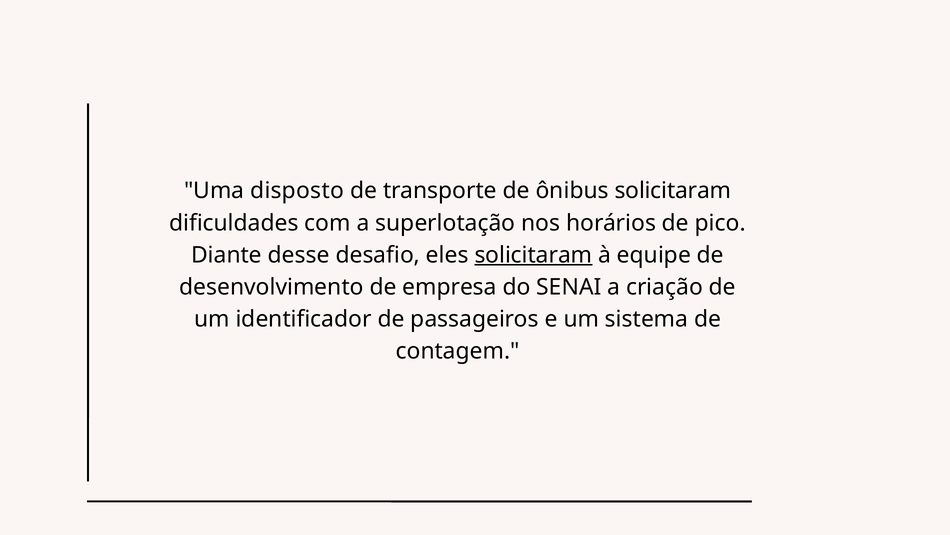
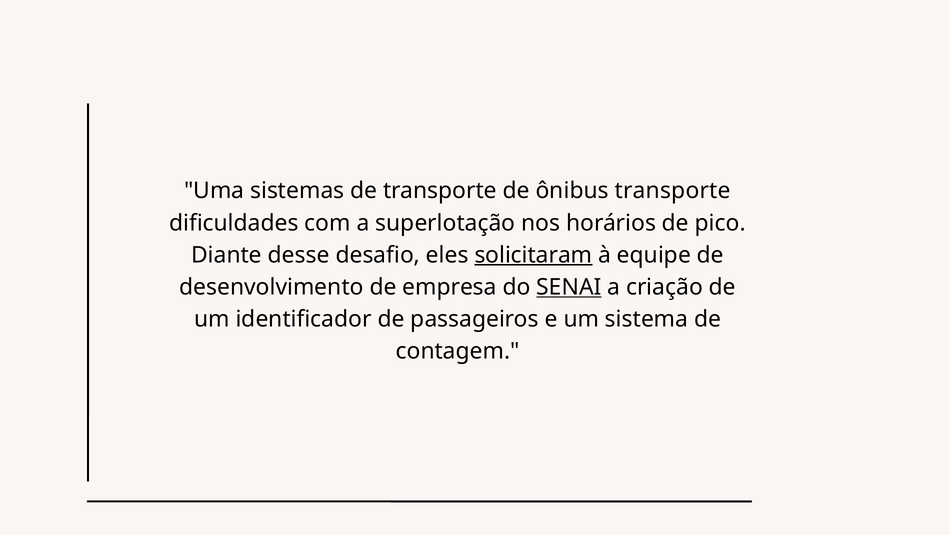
disposto: disposto -> sistemas
ônibus solicitaram: solicitaram -> transporte
SENAI underline: none -> present
